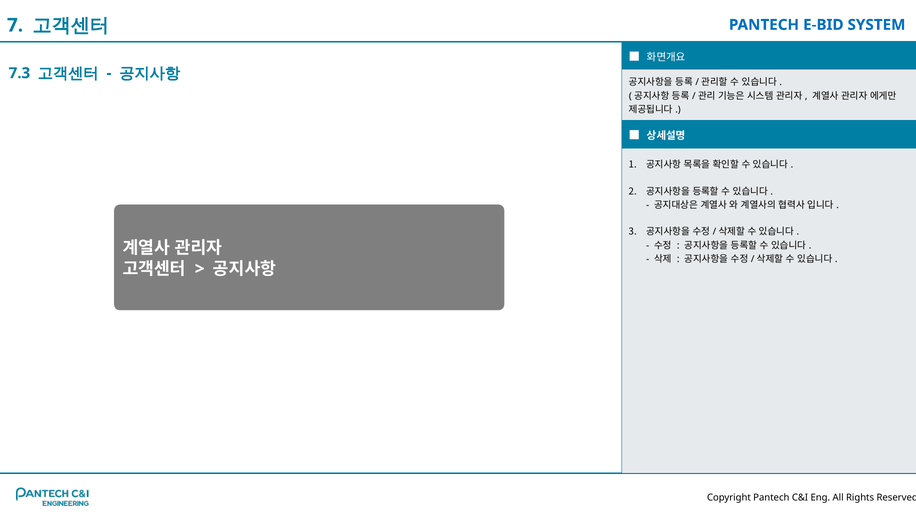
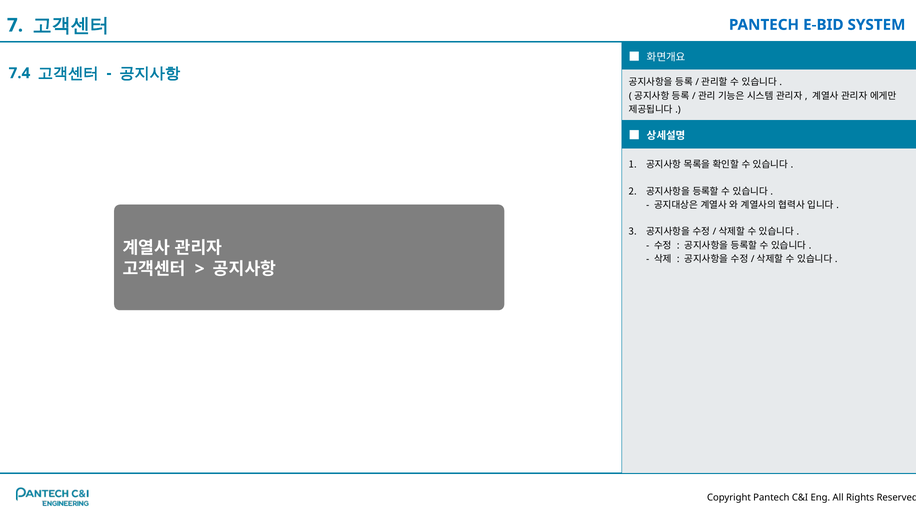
7.3: 7.3 -> 7.4
